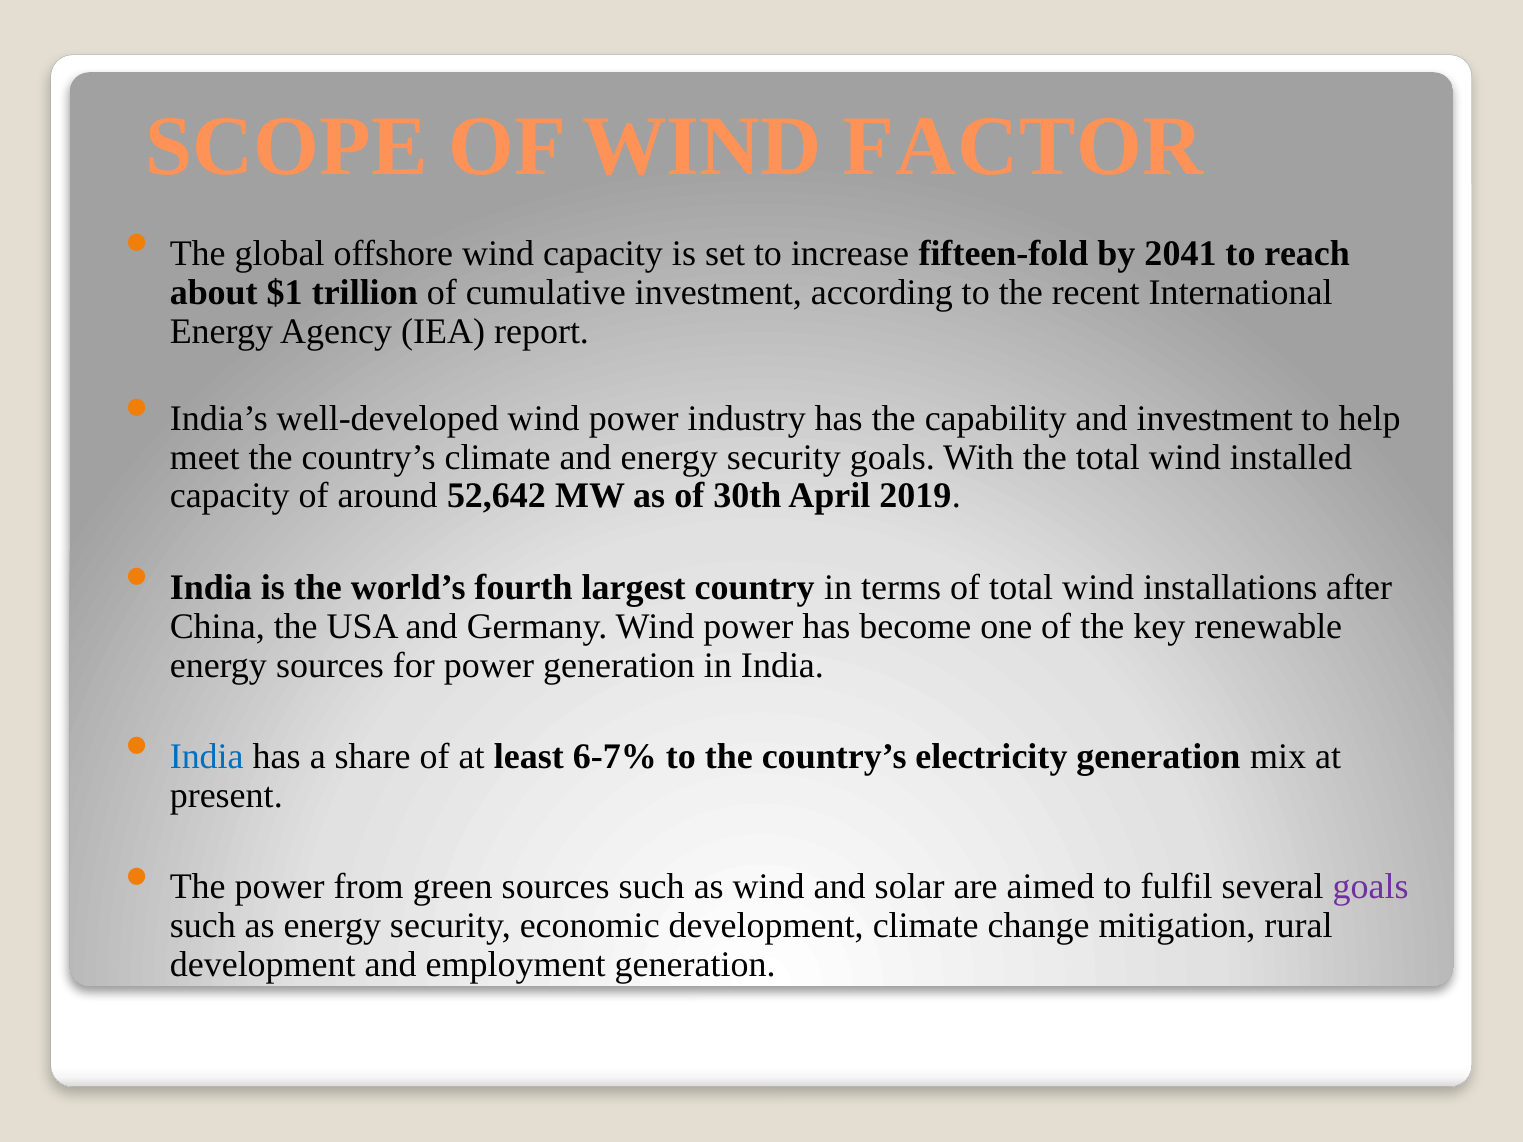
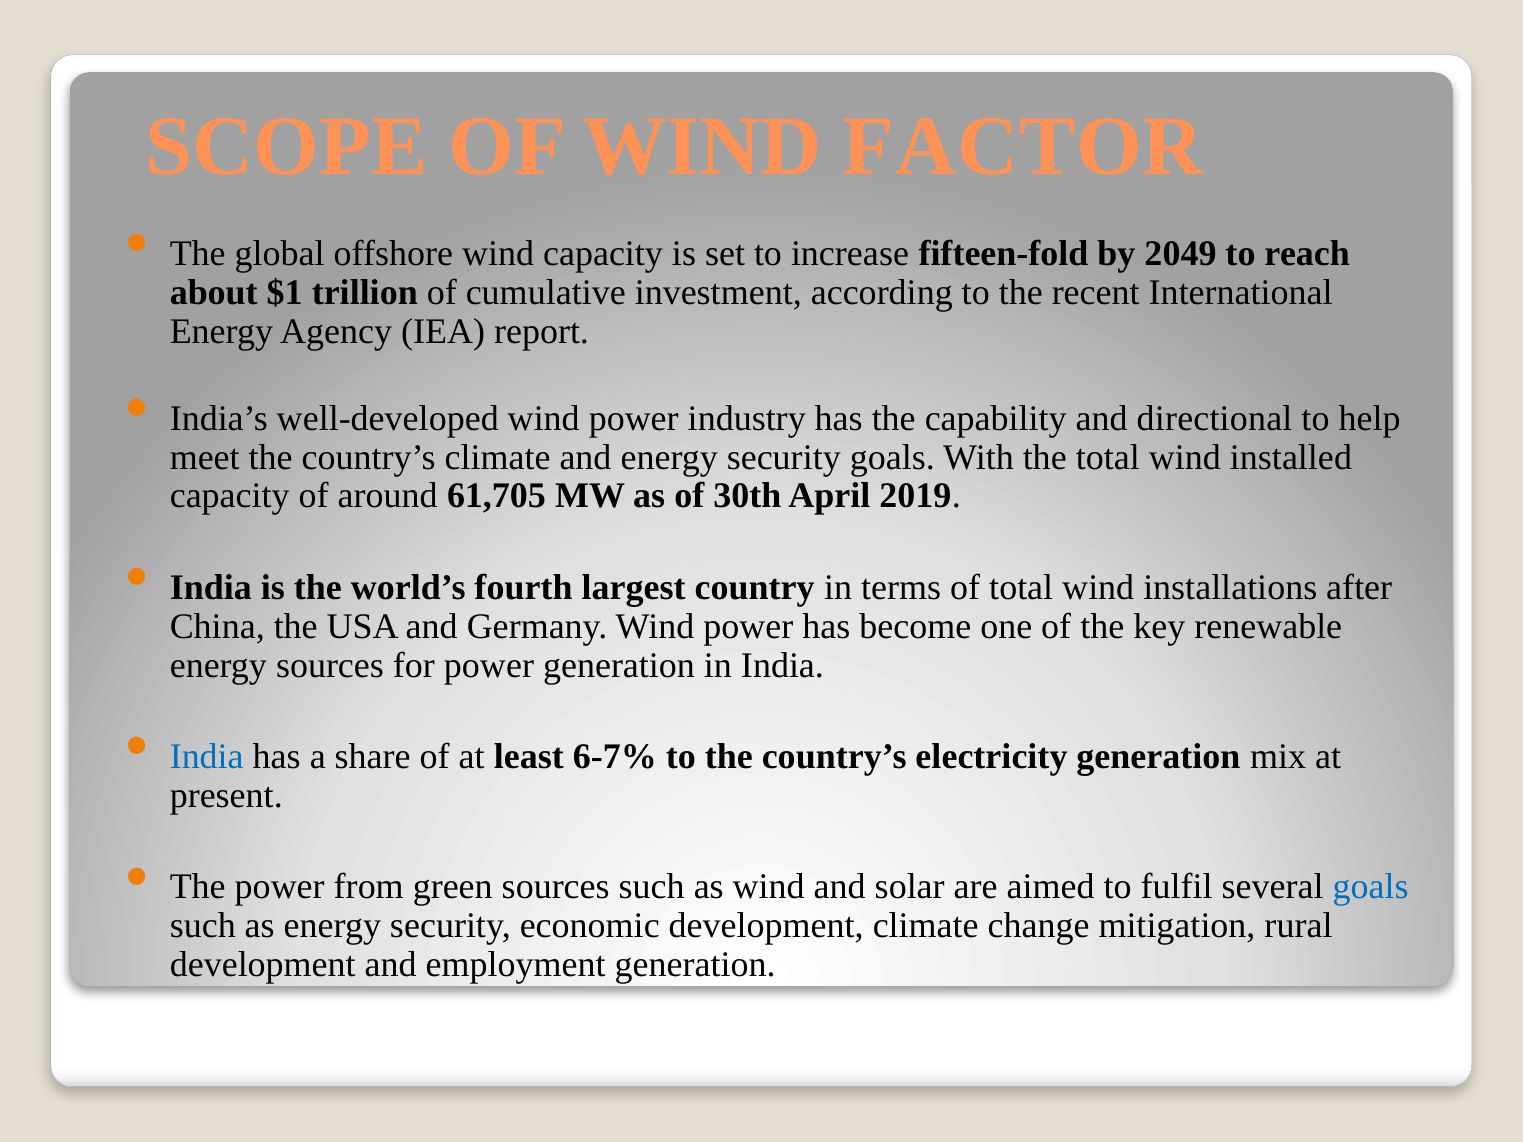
2041: 2041 -> 2049
and investment: investment -> directional
52,642: 52,642 -> 61,705
goals at (1371, 887) colour: purple -> blue
